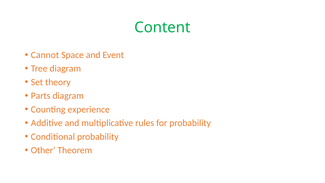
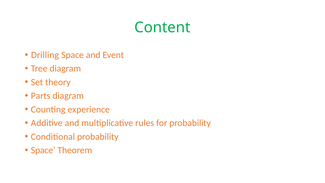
Cannot: Cannot -> Drilling
Other at (43, 150): Other -> Space
